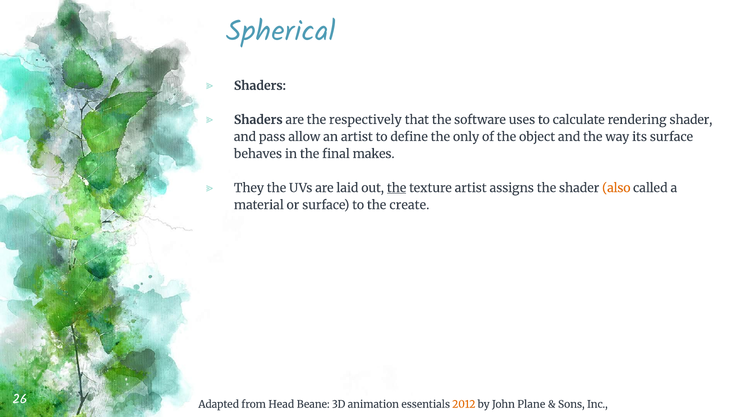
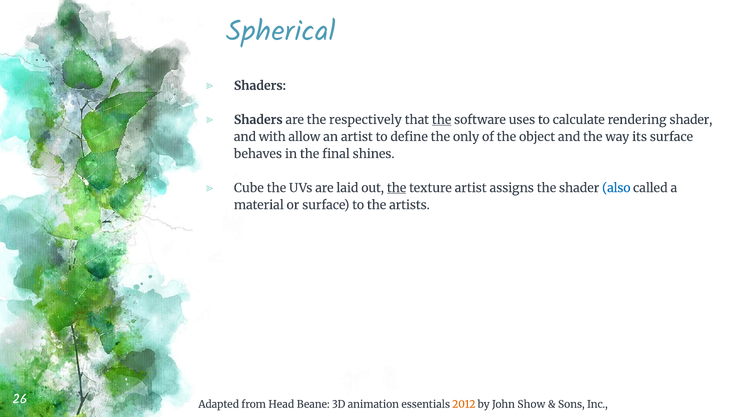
the at (442, 120) underline: none -> present
pass: pass -> with
makes: makes -> shines
They: They -> Cube
also colour: orange -> blue
create: create -> artists
Plane: Plane -> Show
